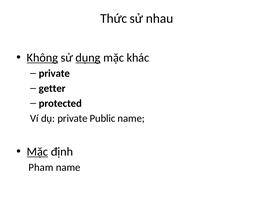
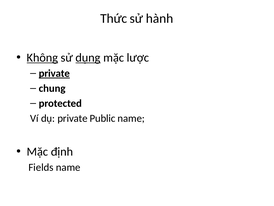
nhau: nhau -> hành
khác: khác -> lược
private at (54, 73) underline: none -> present
getter: getter -> chung
Mặc at (37, 151) underline: present -> none
Pham: Pham -> Fields
